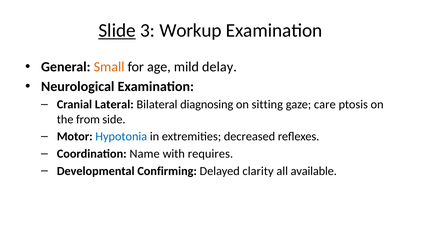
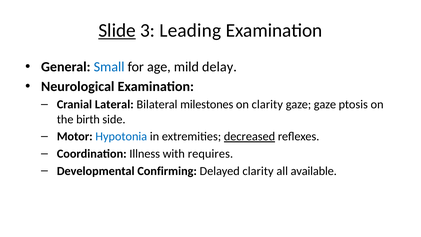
Workup: Workup -> Leading
Small colour: orange -> blue
diagnosing: diagnosing -> milestones
on sitting: sitting -> clarity
gaze care: care -> gaze
from: from -> birth
decreased underline: none -> present
Name: Name -> Illness
